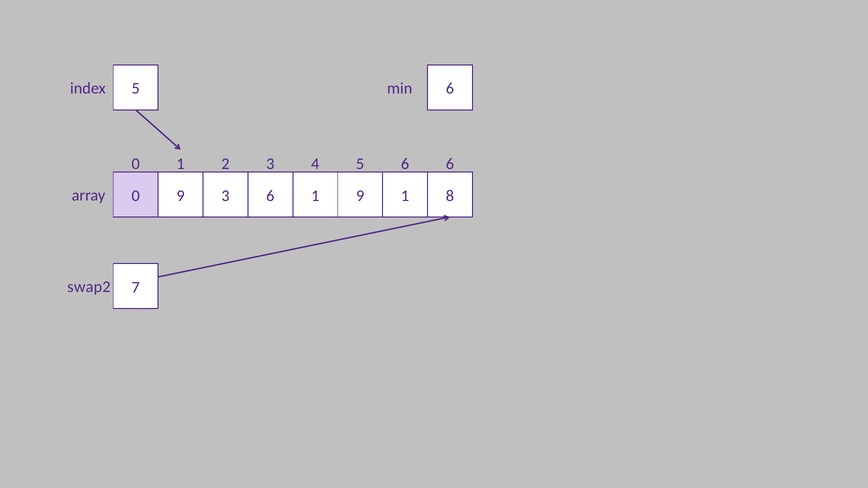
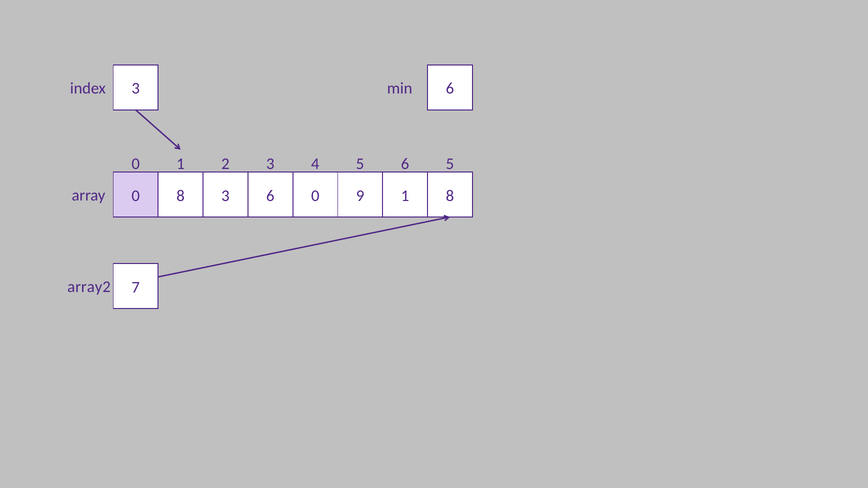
index 5: 5 -> 3
5 6 6: 6 -> 5
0 9: 9 -> 8
6 1: 1 -> 0
swap2: swap2 -> array2
